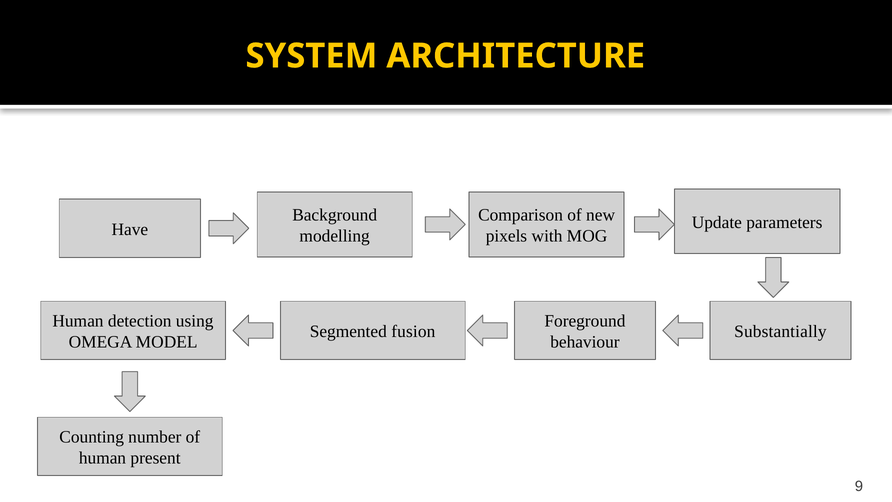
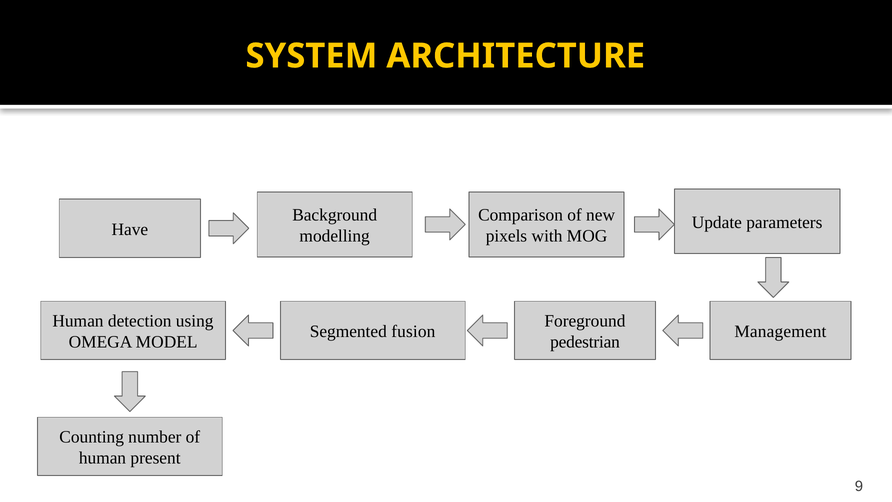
Substantially: Substantially -> Management
behaviour: behaviour -> pedestrian
